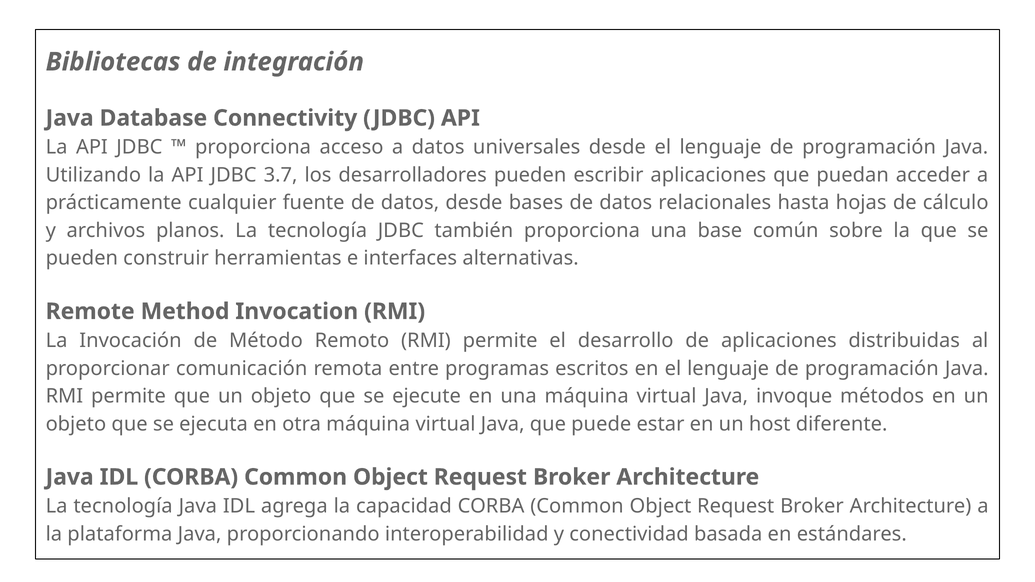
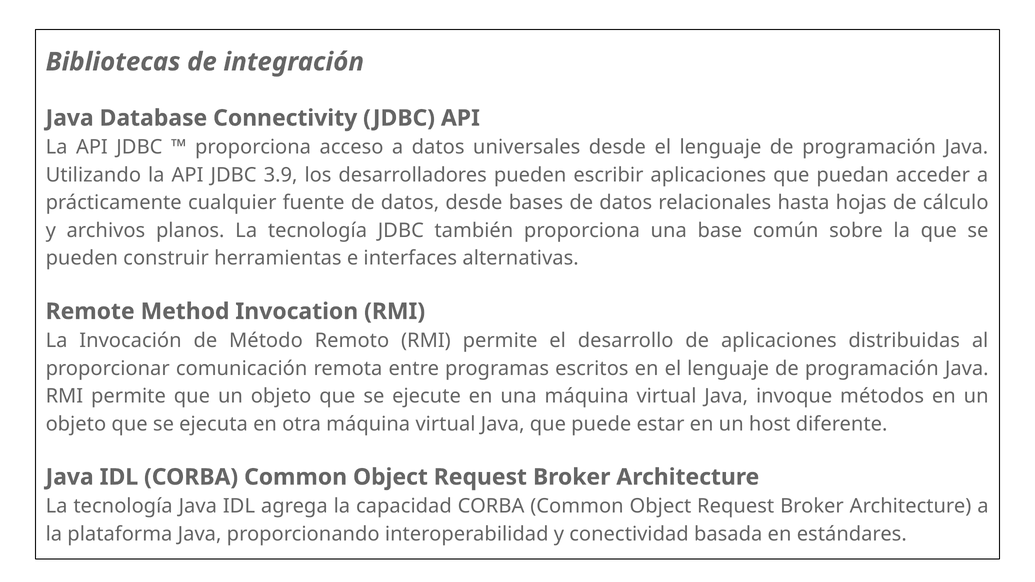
3.7: 3.7 -> 3.9
